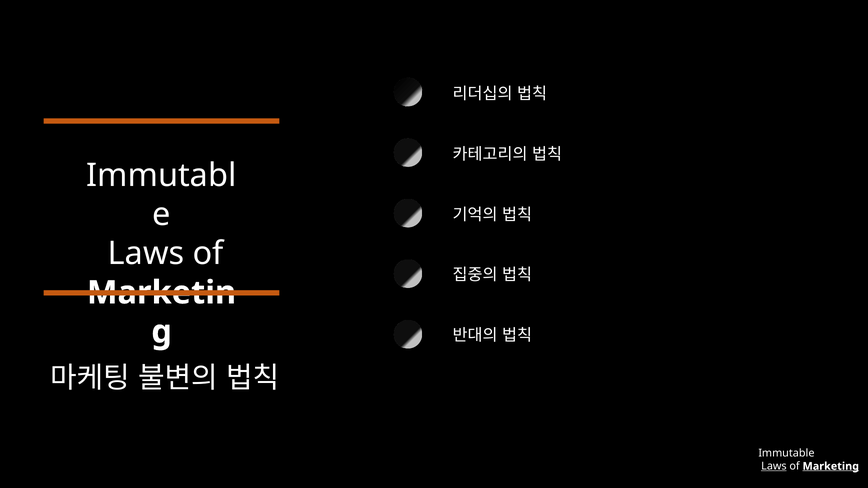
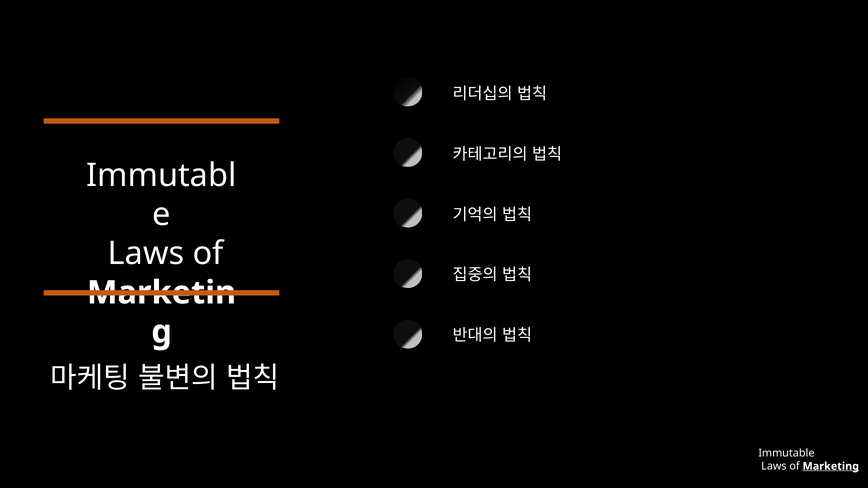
Laws at (774, 466) underline: present -> none
